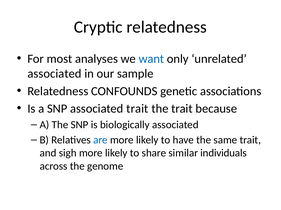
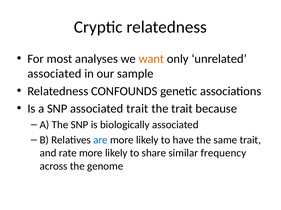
want colour: blue -> orange
sigh: sigh -> rate
individuals: individuals -> frequency
